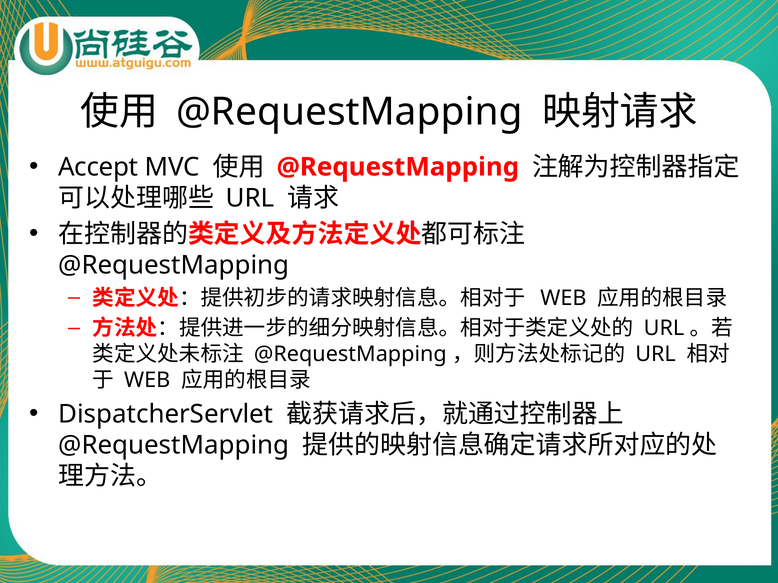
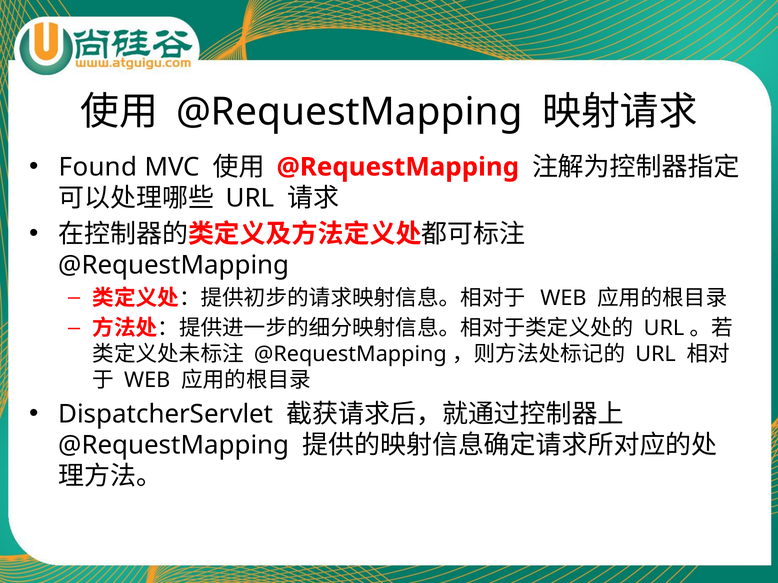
Accept: Accept -> Found
